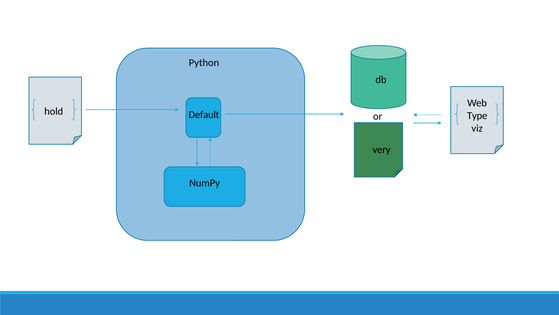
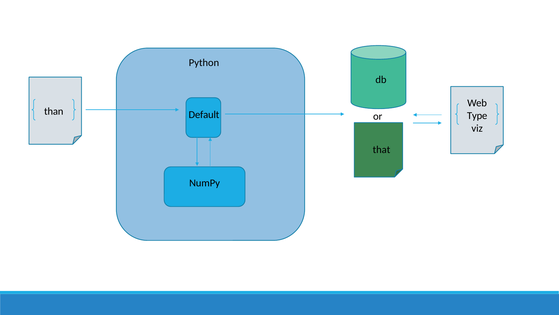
hold: hold -> than
very: very -> that
